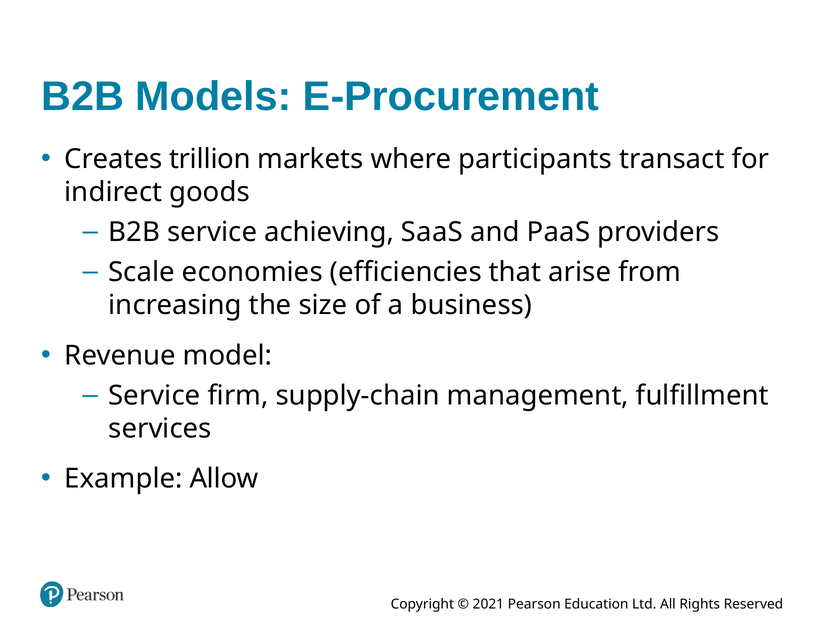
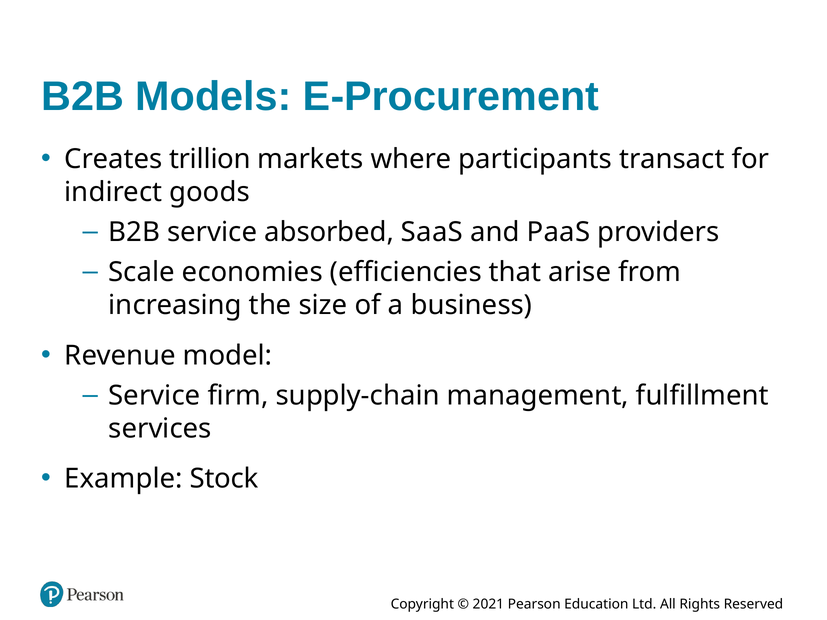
achieving: achieving -> absorbed
Allow: Allow -> Stock
